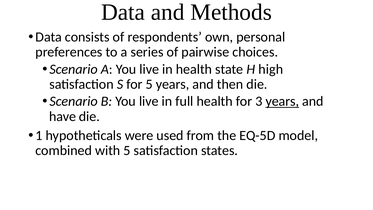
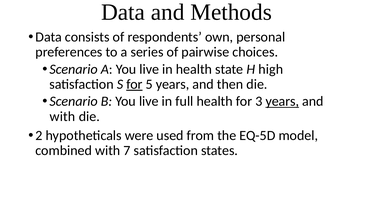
for at (134, 84) underline: none -> present
have at (63, 116): have -> with
1: 1 -> 2
with 5: 5 -> 7
